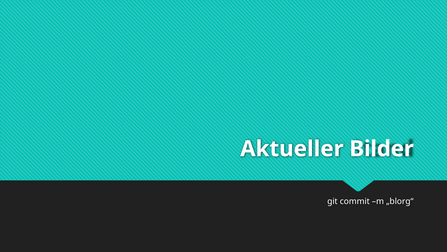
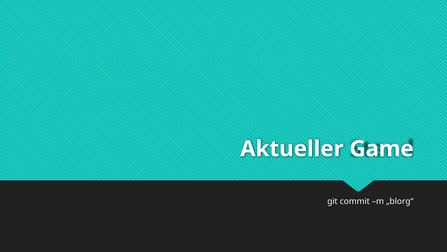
Bilder: Bilder -> Game
